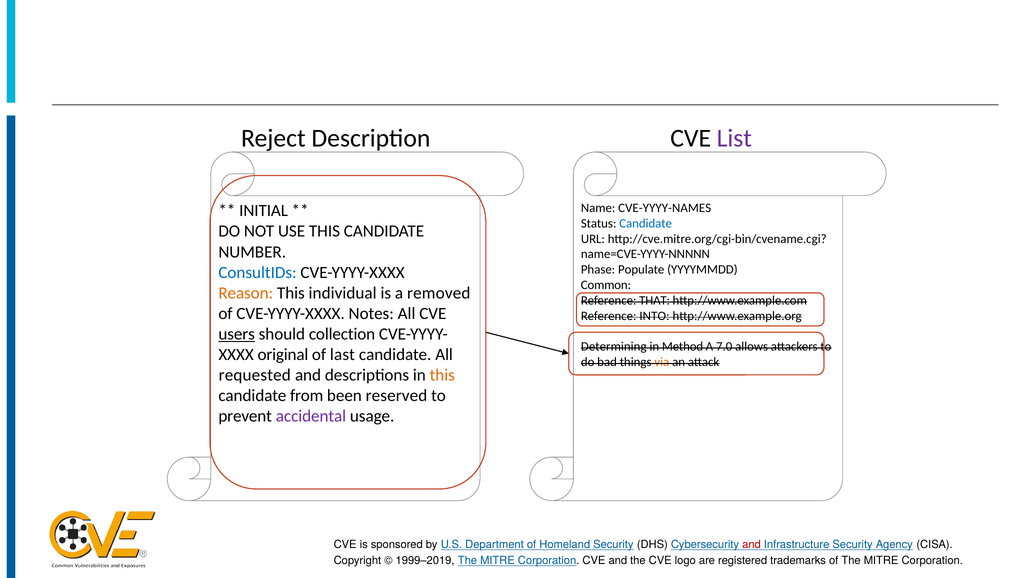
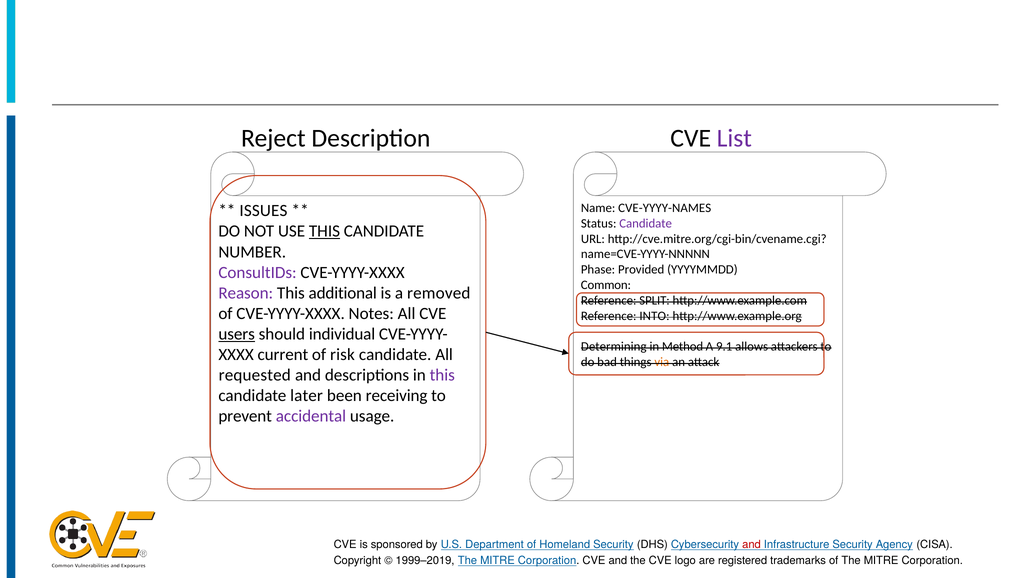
INITIAL: INITIAL -> ISSUES
Candidate at (646, 223) colour: blue -> purple
THIS at (324, 231) underline: none -> present
Populate: Populate -> Provided
ConsultIDs colour: blue -> purple
Reason colour: orange -> purple
individual: individual -> additional
THAT: THAT -> SPLIT
collection: collection -> individual
7.0: 7.0 -> 9.1
original: original -> current
last: last -> risk
this at (442, 375) colour: orange -> purple
from: from -> later
reserved: reserved -> receiving
